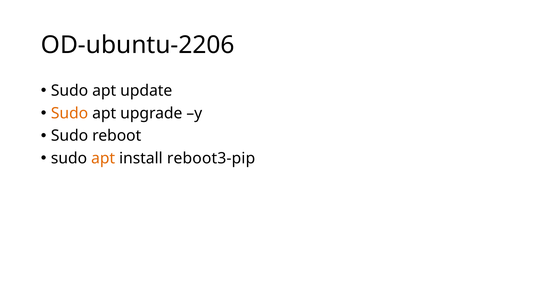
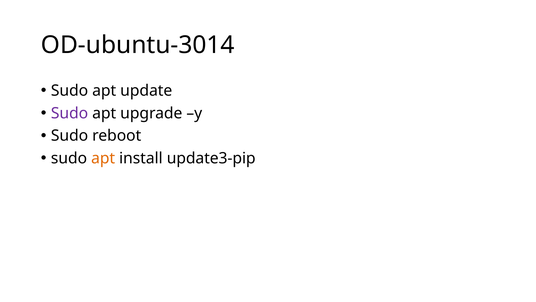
OD-ubuntu-2206: OD-ubuntu-2206 -> OD-ubuntu-3014
Sudo at (70, 113) colour: orange -> purple
reboot3-pip: reboot3-pip -> update3-pip
